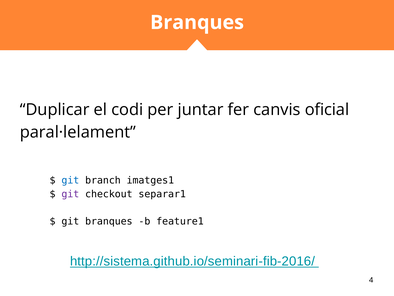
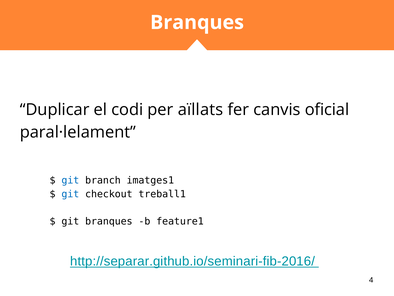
juntar: juntar -> aïllats
git at (70, 194) colour: purple -> blue
separar1: separar1 -> treball1
http://sistema.github.io/seminari-fib-2016/: http://sistema.github.io/seminari-fib-2016/ -> http://separar.github.io/seminari-fib-2016/
